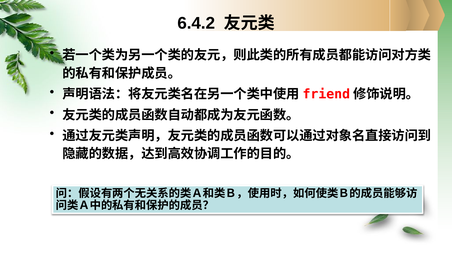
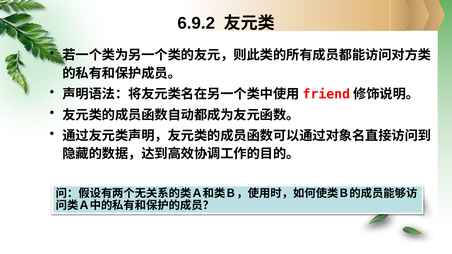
6.4.2: 6.4.2 -> 6.9.2
